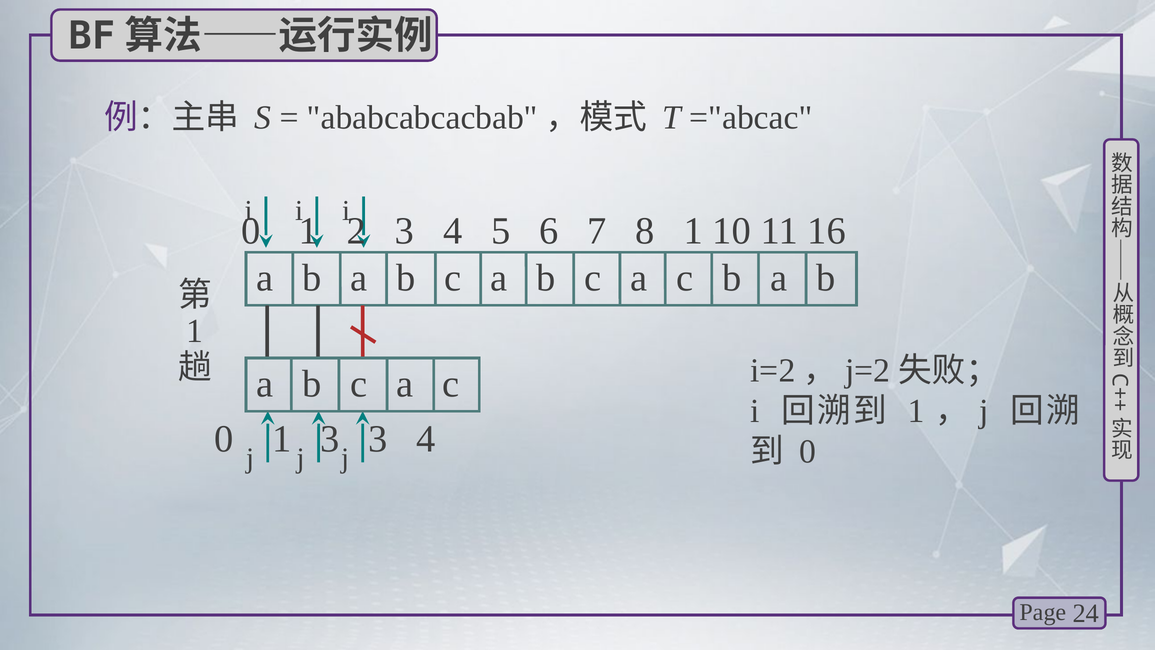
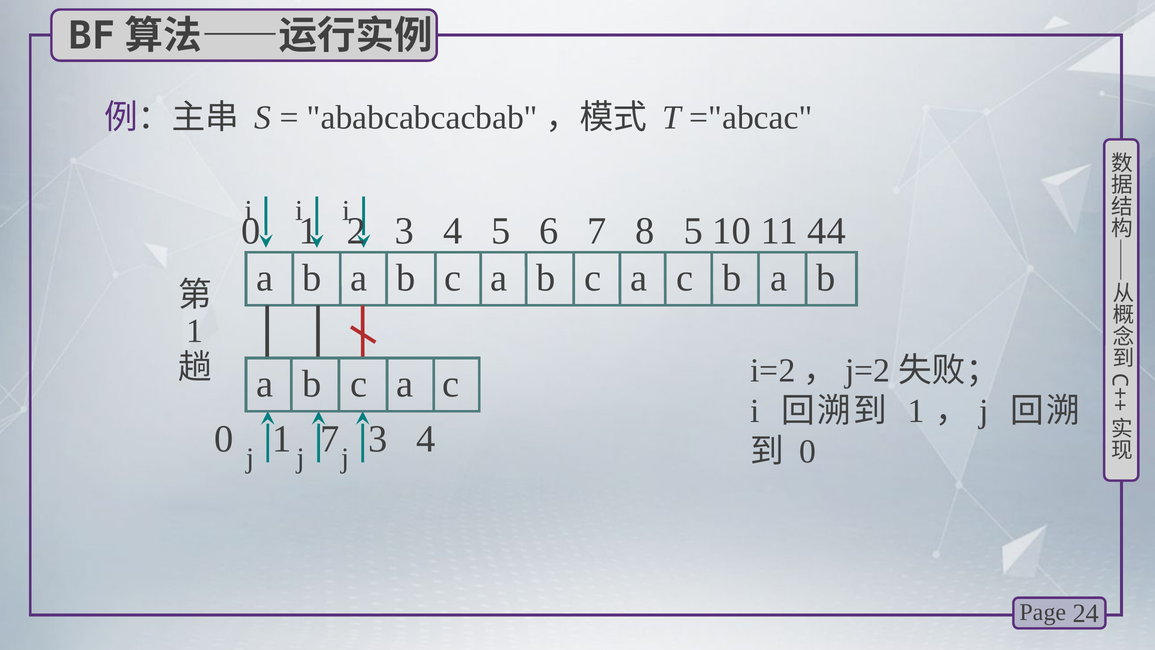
8 1: 1 -> 5
16: 16 -> 44
1 3: 3 -> 7
